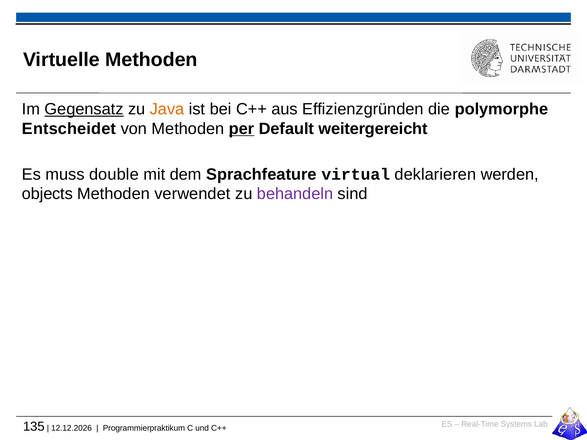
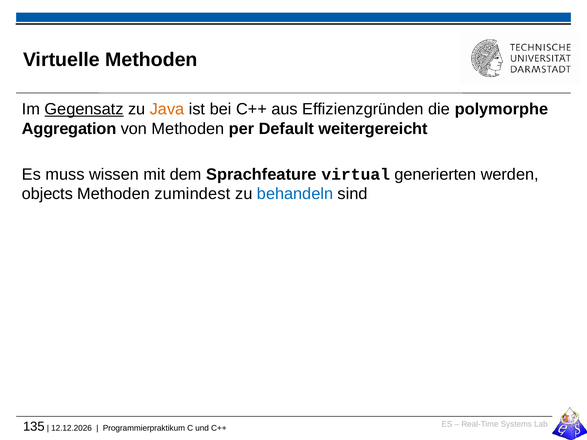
Entscheidet: Entscheidet -> Aggregation
per underline: present -> none
double: double -> wissen
deklarieren: deklarieren -> generierten
verwendet: verwendet -> zumindest
behandeln colour: purple -> blue
